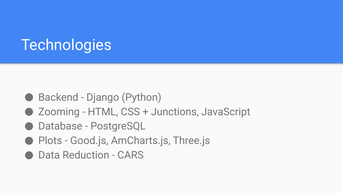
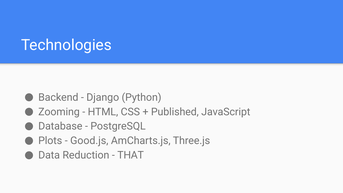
Junctions: Junctions -> Published
CARS: CARS -> THAT
